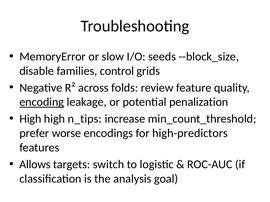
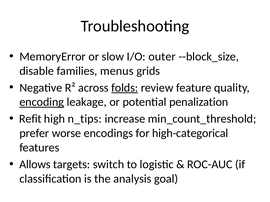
seeds: seeds -> outer
control: control -> menus
folds underline: none -> present
High at (30, 119): High -> Refit
high-predictors: high-predictors -> high-categorical
